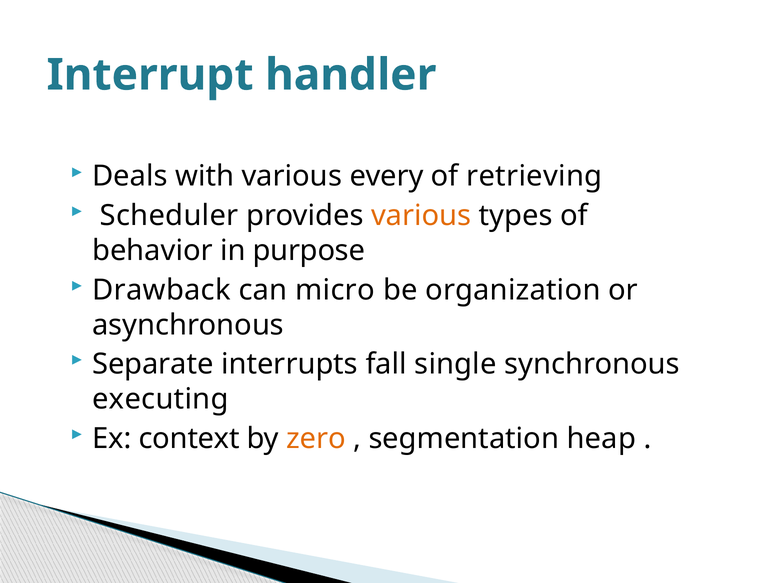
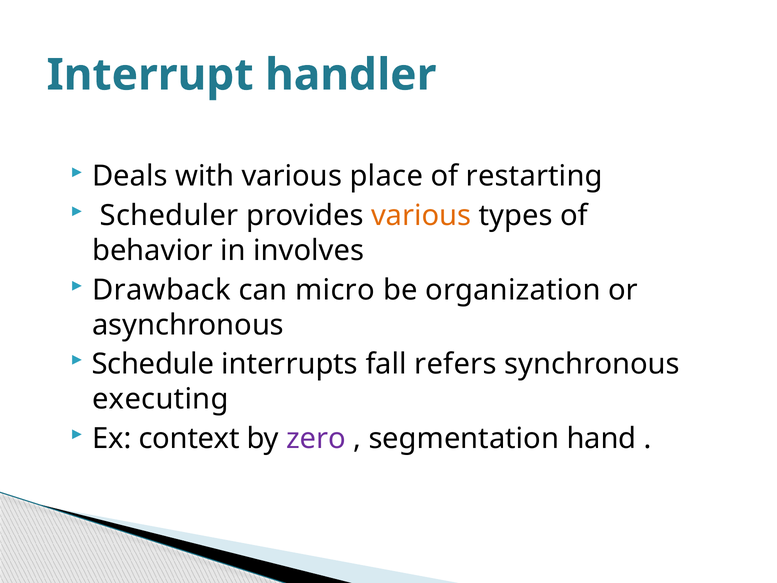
every: every -> place
retrieving: retrieving -> restarting
purpose: purpose -> involves
Separate: Separate -> Schedule
single: single -> refers
zero colour: orange -> purple
heap: heap -> hand
